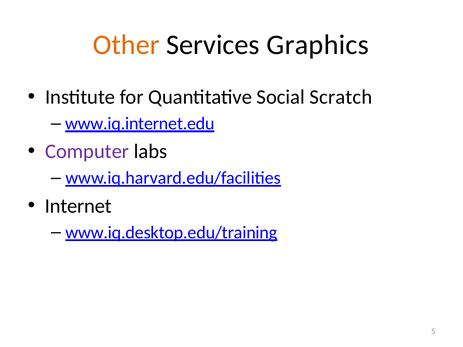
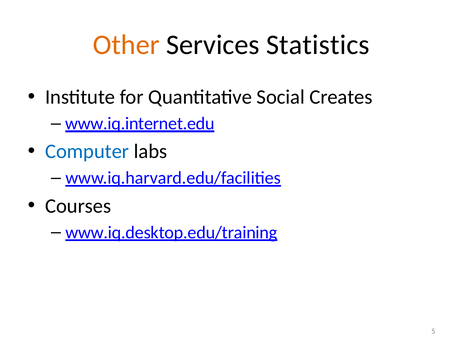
Graphics: Graphics -> Statistics
Scratch: Scratch -> Creates
Computer colour: purple -> blue
Internet: Internet -> Courses
